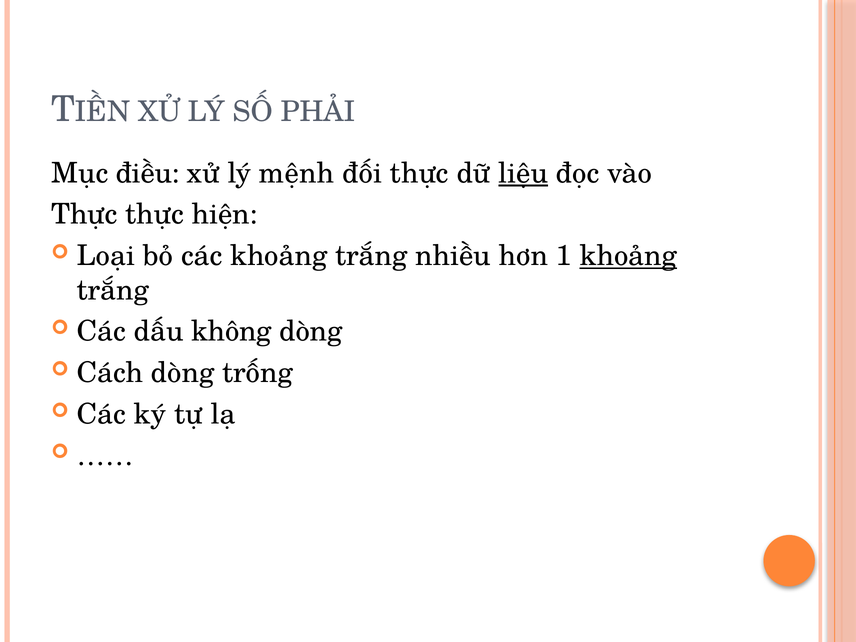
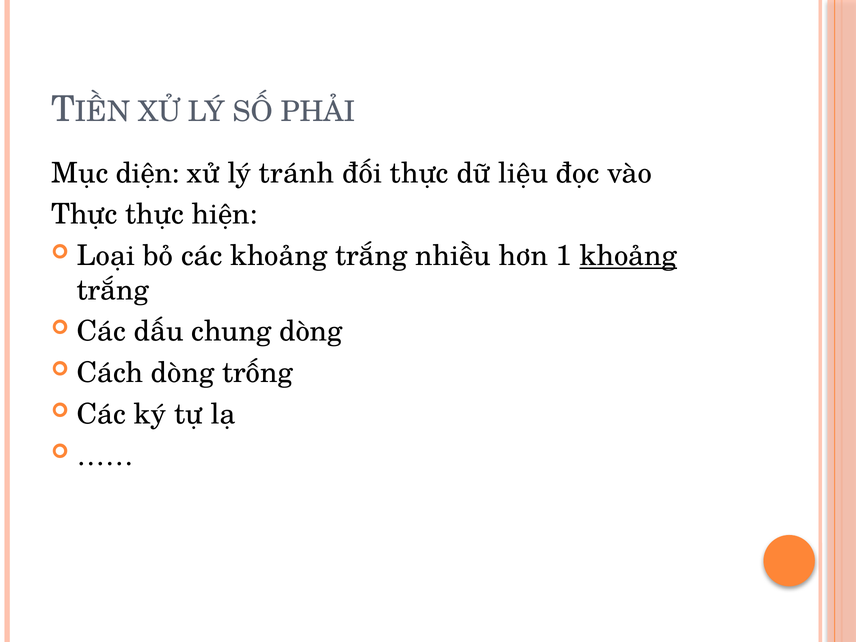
điều: điều -> diện
mệnh: mệnh -> tránh
liệu underline: present -> none
không: không -> chung
